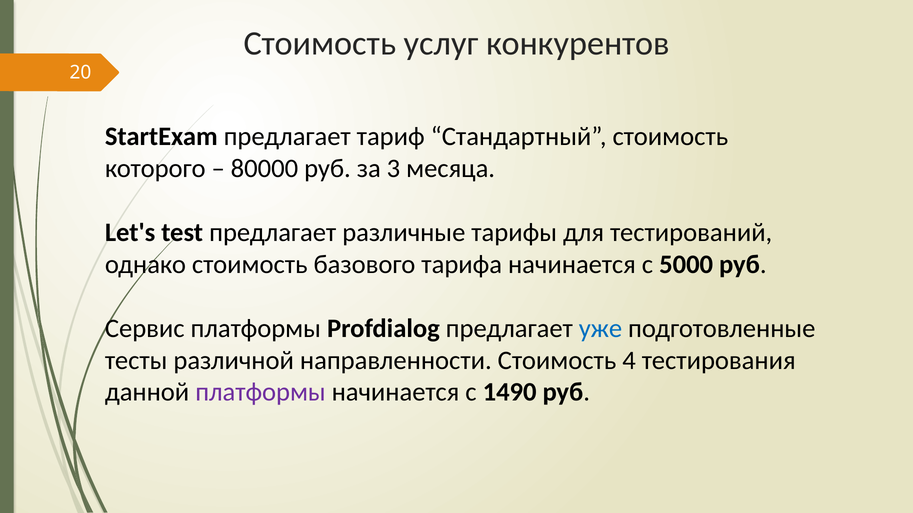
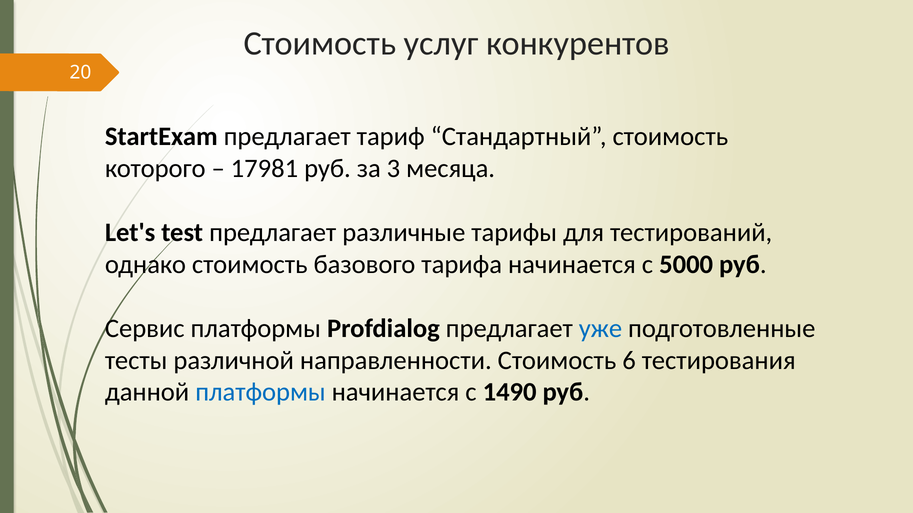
80000: 80000 -> 17981
4: 4 -> 6
платформы at (260, 393) colour: purple -> blue
